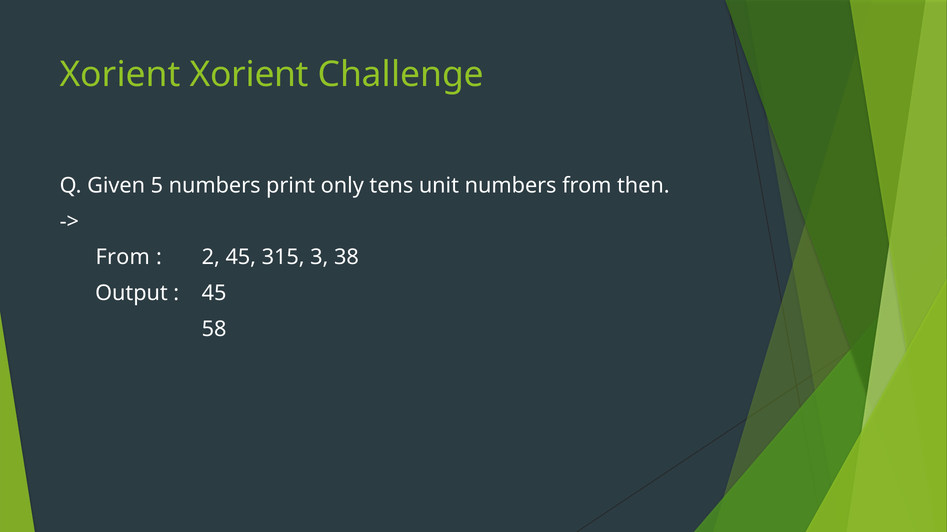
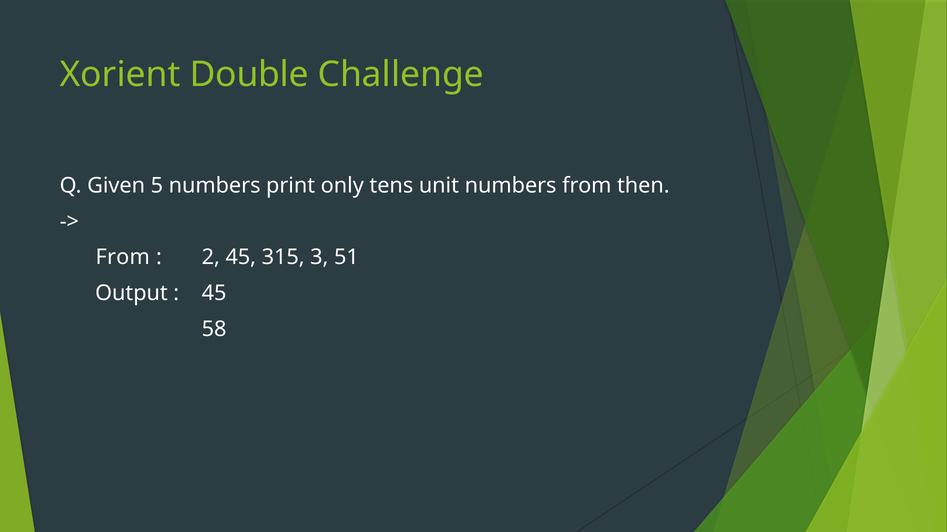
Xorient Xorient: Xorient -> Double
38: 38 -> 51
